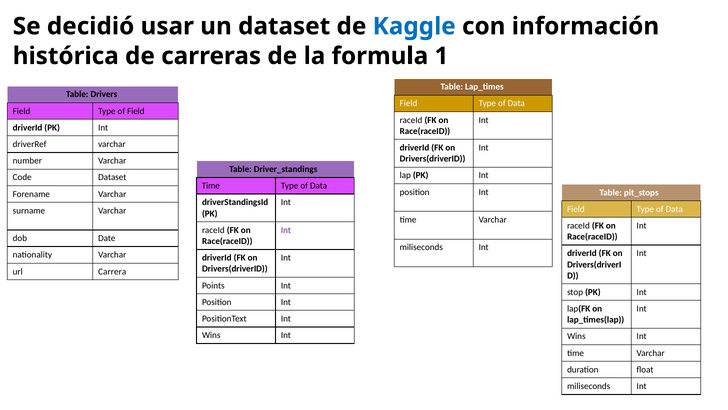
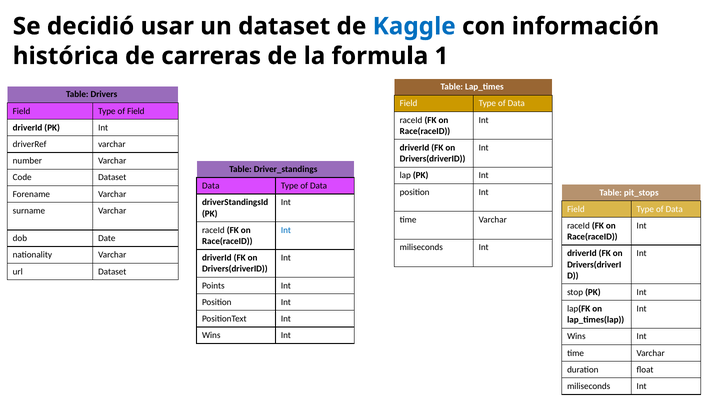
Time at (211, 186): Time -> Data
Int at (286, 230) colour: purple -> blue
url Carrera: Carrera -> Dataset
